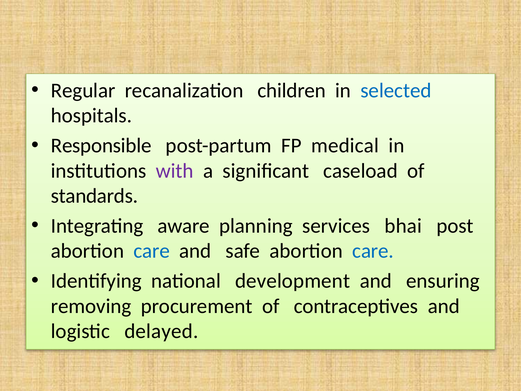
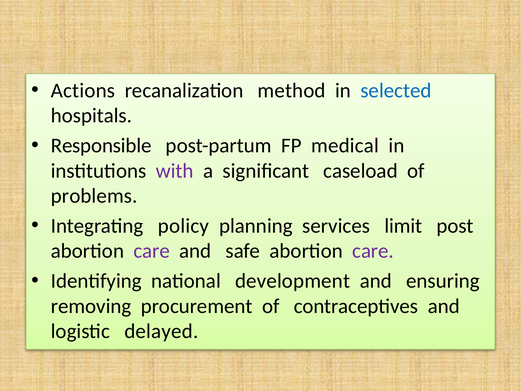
Regular: Regular -> Actions
children: children -> method
standards: standards -> problems
aware: aware -> policy
bhai: bhai -> limit
care at (152, 251) colour: blue -> purple
care at (373, 251) colour: blue -> purple
